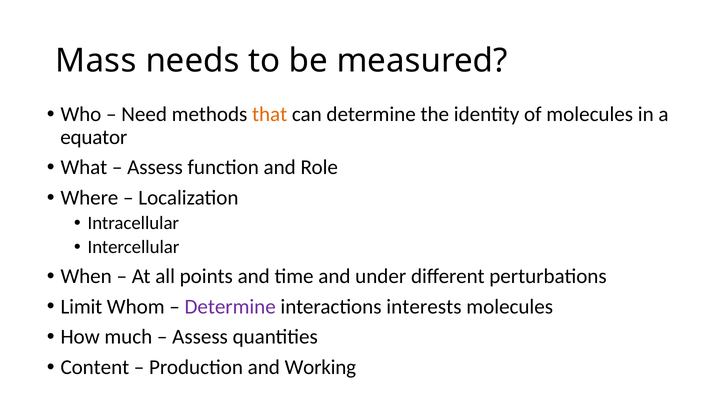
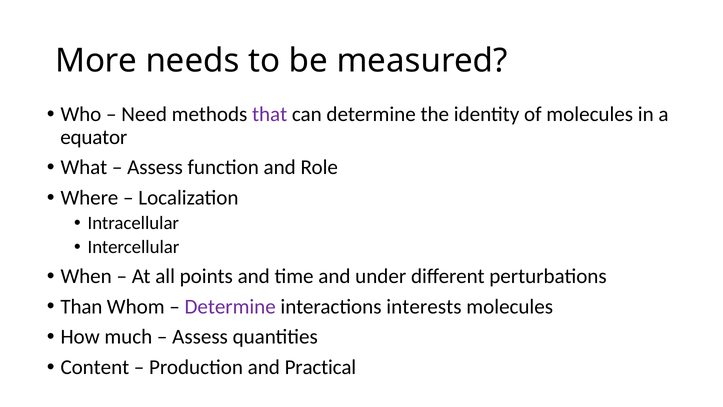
Mass: Mass -> More
that colour: orange -> purple
Limit: Limit -> Than
Working: Working -> Practical
